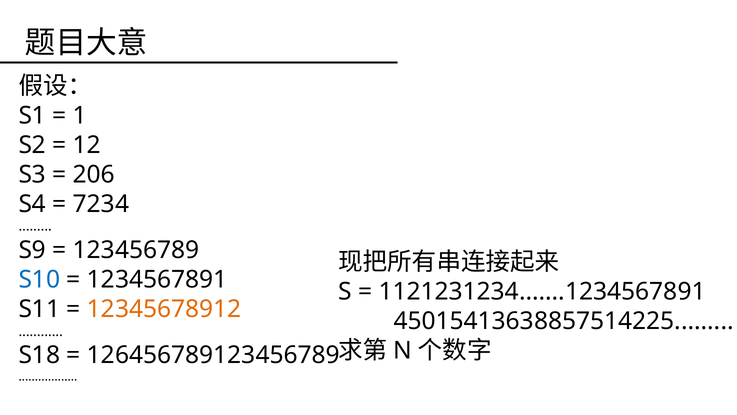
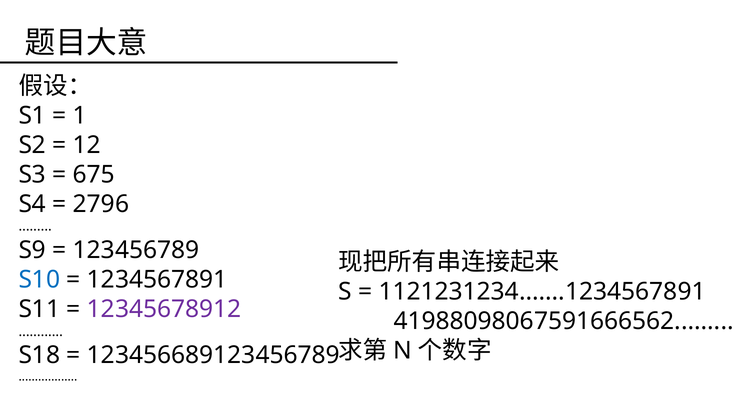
206: 206 -> 675
7234: 7234 -> 2796
12345678912 colour: orange -> purple
45015413638857514225: 45015413638857514225 -> 41988098067591666562
126456789123456789: 126456789123456789 -> 123456689123456789
